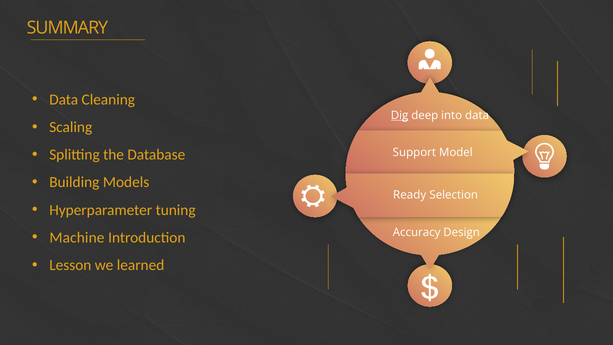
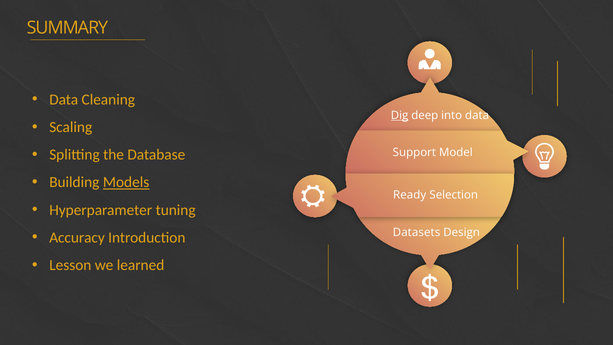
Models underline: none -> present
Accuracy: Accuracy -> Datasets
Machine: Machine -> Accuracy
